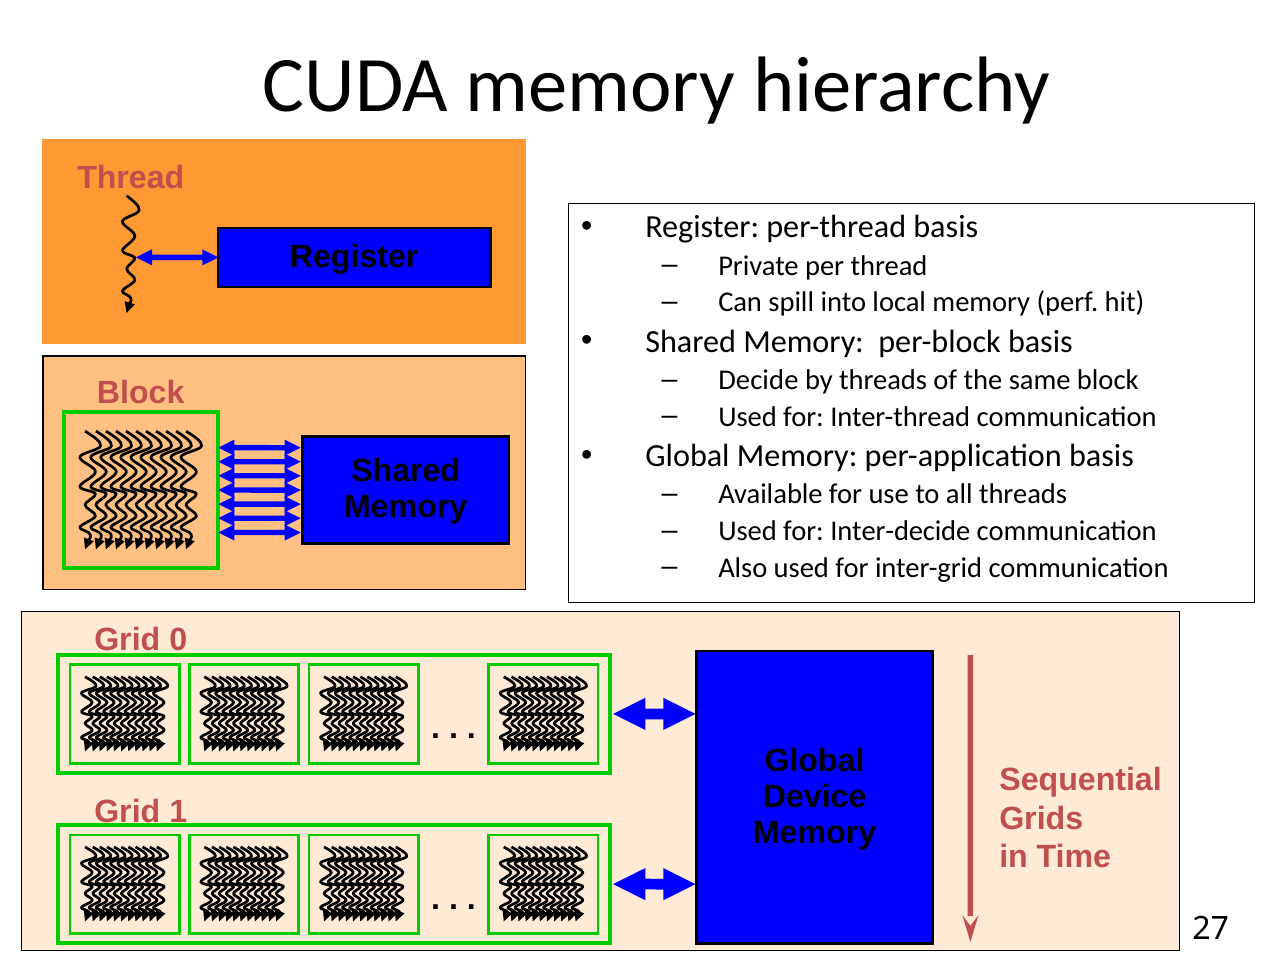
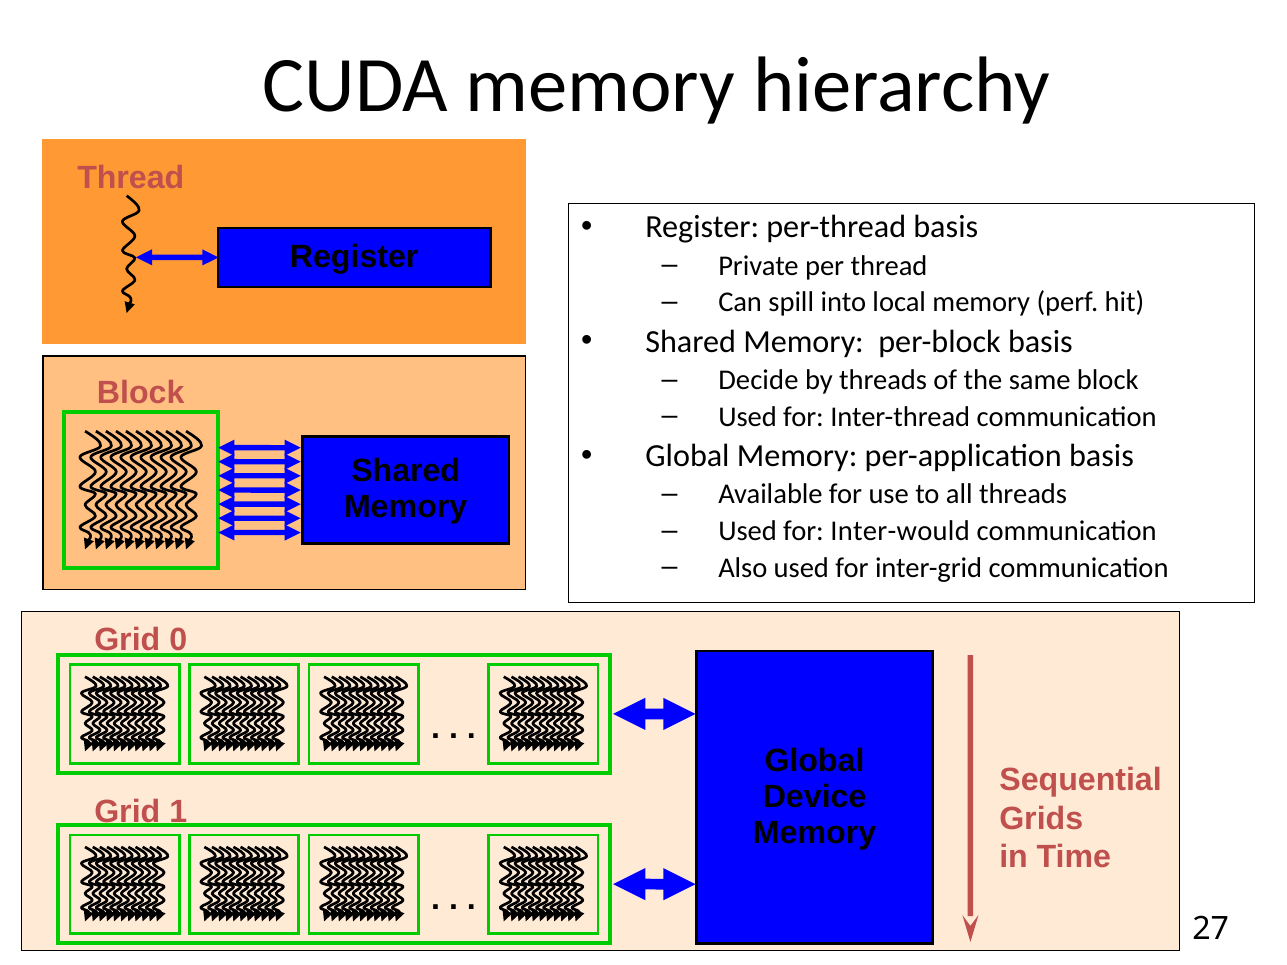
Inter-decide: Inter-decide -> Inter-would
